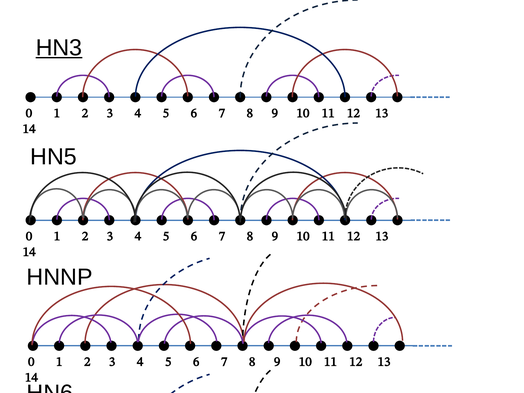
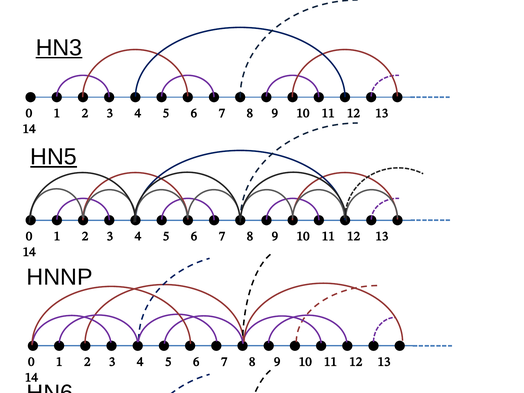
HN5 underline: none -> present
